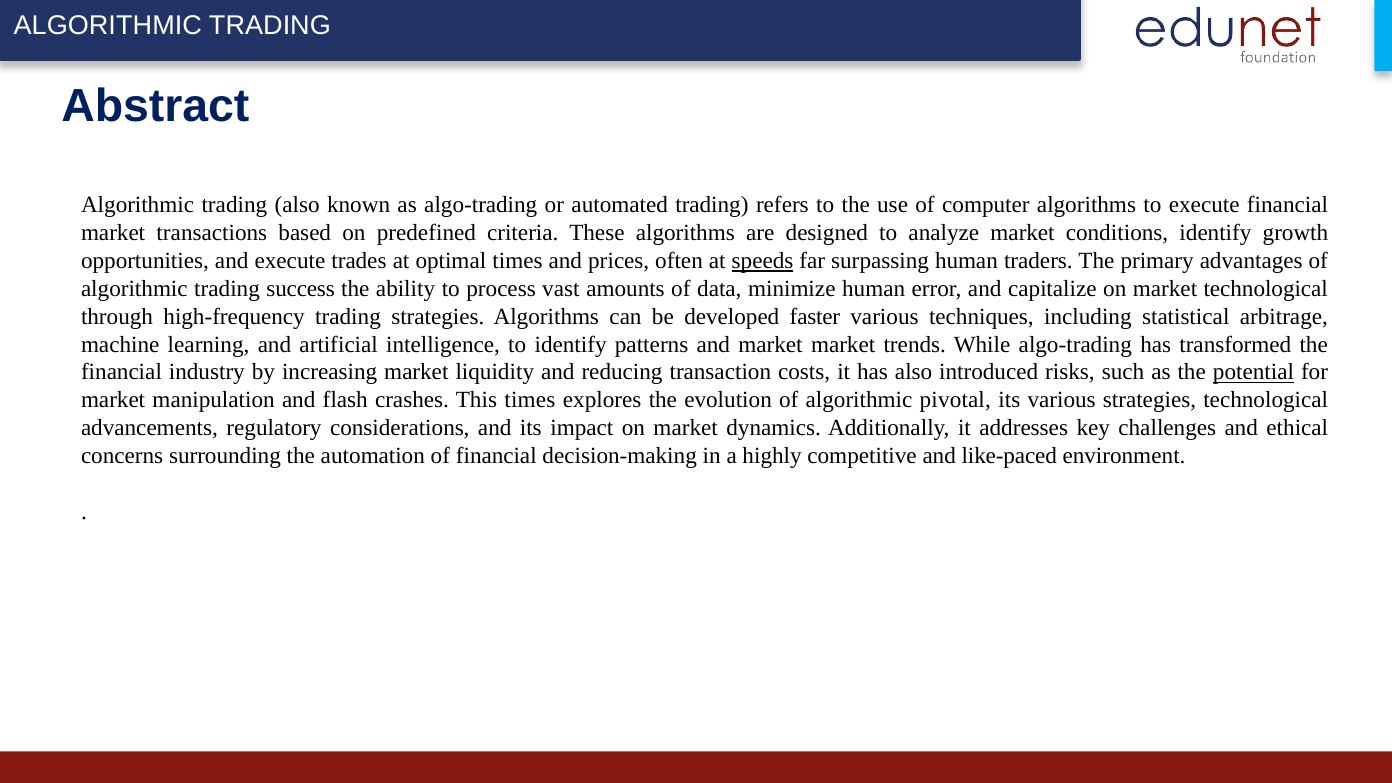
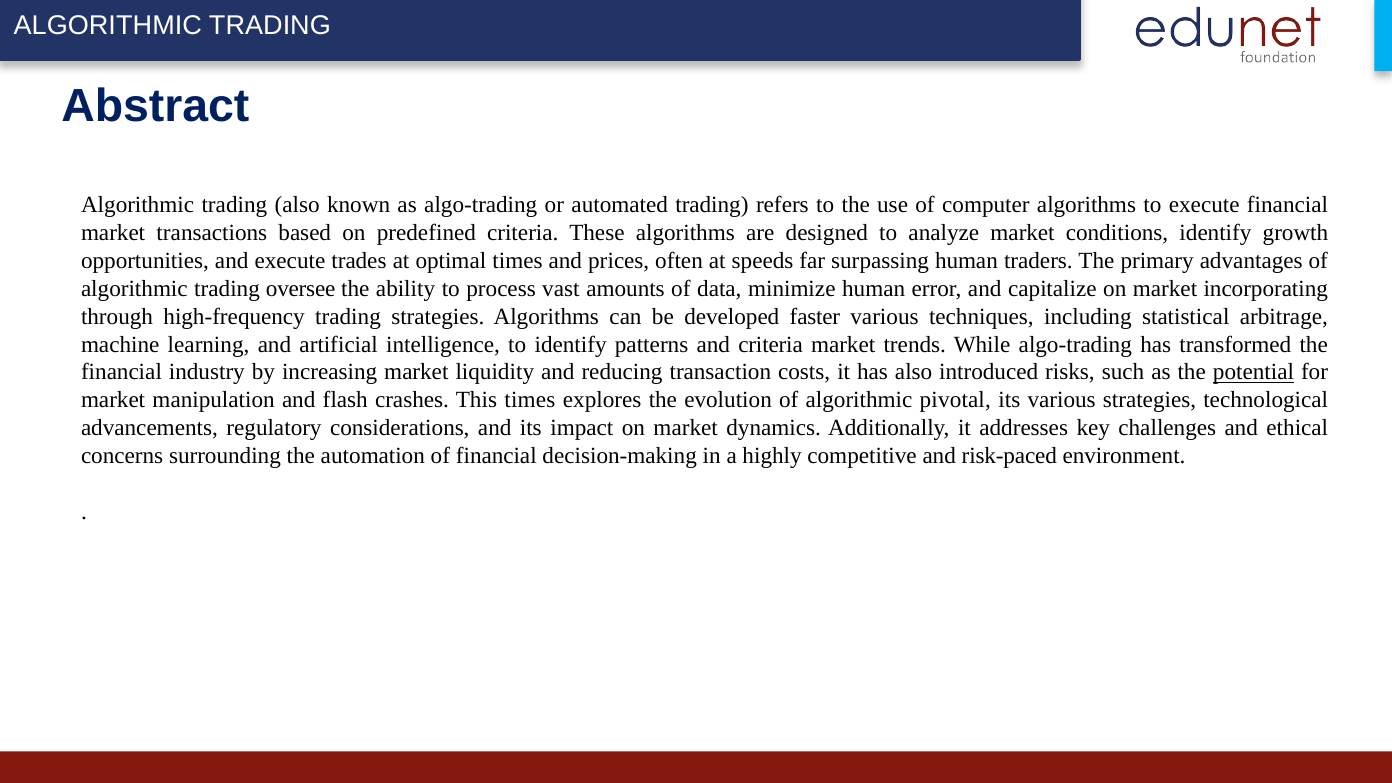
speeds underline: present -> none
success: success -> oversee
market technological: technological -> incorporating
and market: market -> criteria
like-paced: like-paced -> risk-paced
